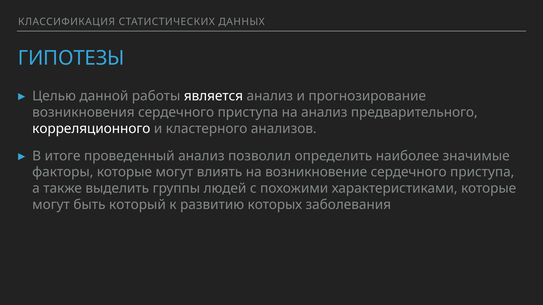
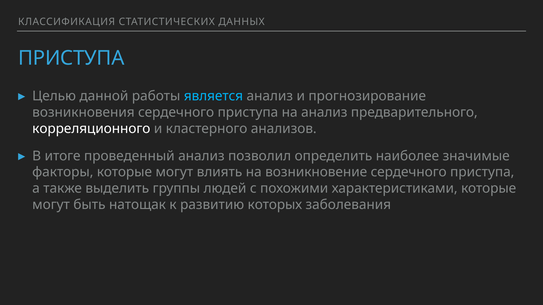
ГИПОТЕЗЫ at (71, 58): ГИПОТЕЗЫ -> ПРИСТУПА
является colour: white -> light blue
который: который -> натощак
